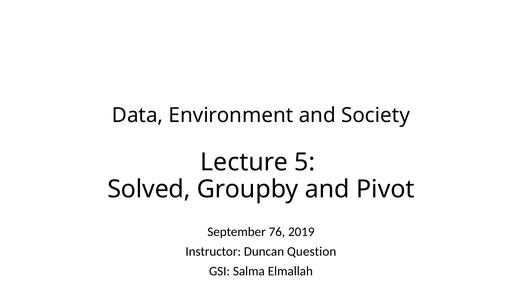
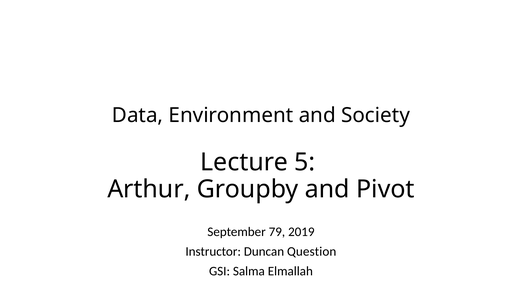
Solved: Solved -> Arthur
76: 76 -> 79
